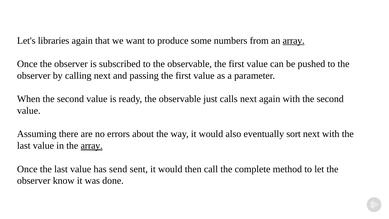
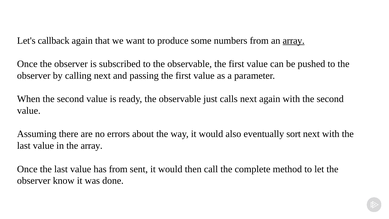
libraries: libraries -> callback
array at (92, 146) underline: present -> none
has send: send -> from
